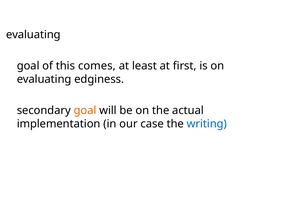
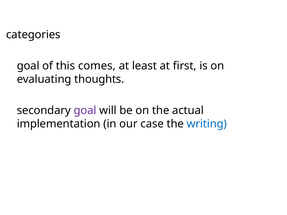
evaluating at (33, 35): evaluating -> categories
edginess: edginess -> thoughts
goal at (85, 111) colour: orange -> purple
